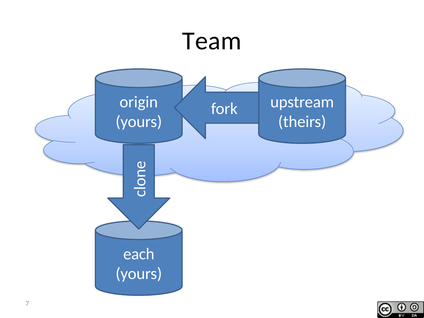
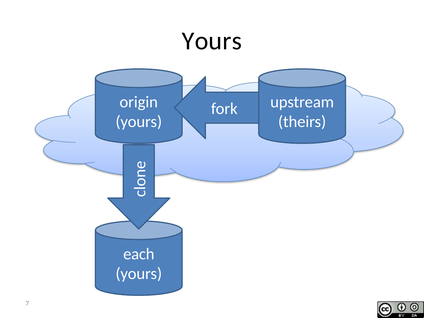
Team at (212, 41): Team -> Yours
